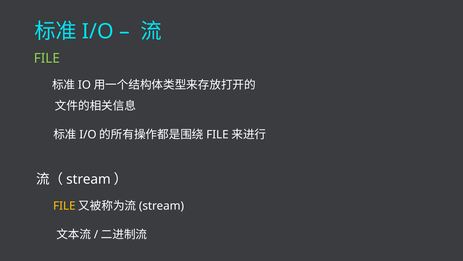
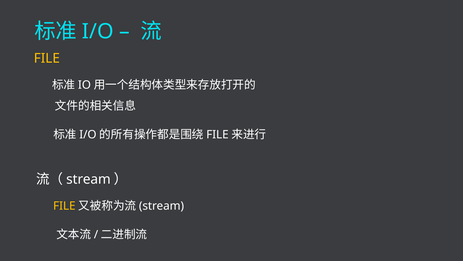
FILE at (47, 58) colour: light green -> yellow
